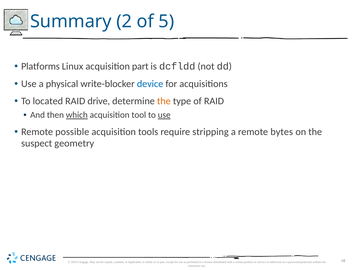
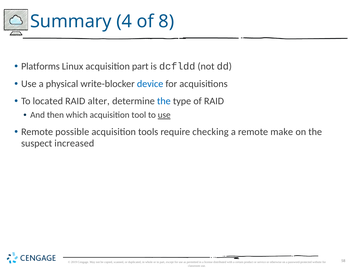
2: 2 -> 4
5: 5 -> 8
drive: drive -> alter
the at (164, 101) colour: orange -> blue
which underline: present -> none
stripping: stripping -> checking
bytes: bytes -> make
geometry: geometry -> increased
